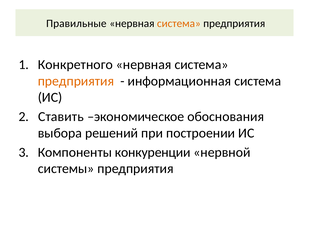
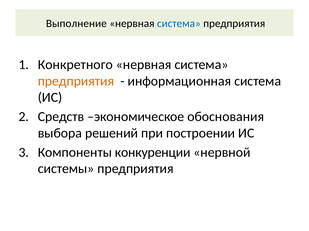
Правильные: Правильные -> Выполнение
система at (179, 24) colour: orange -> blue
Ставить: Ставить -> Средств
